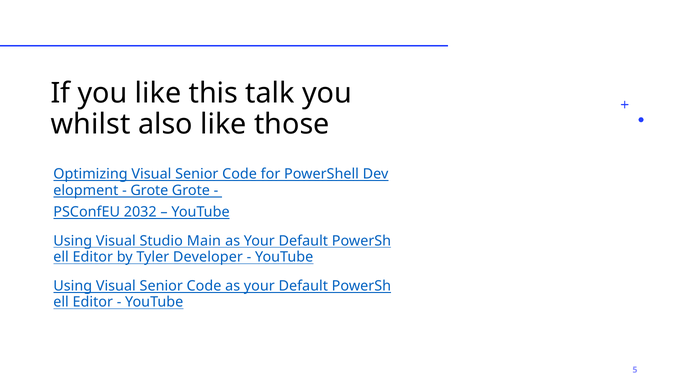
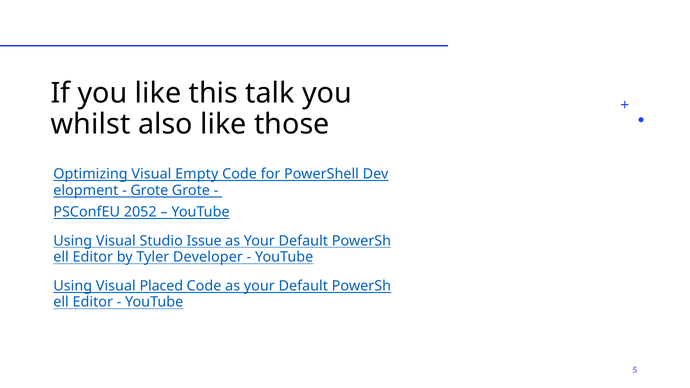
Optimizing Visual Senior: Senior -> Empty
2032: 2032 -> 2052
Main: Main -> Issue
Using Visual Senior: Senior -> Placed
